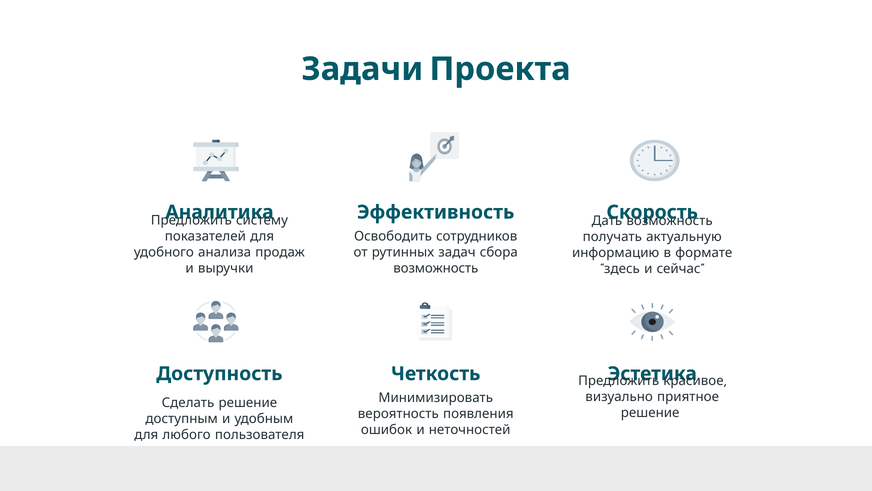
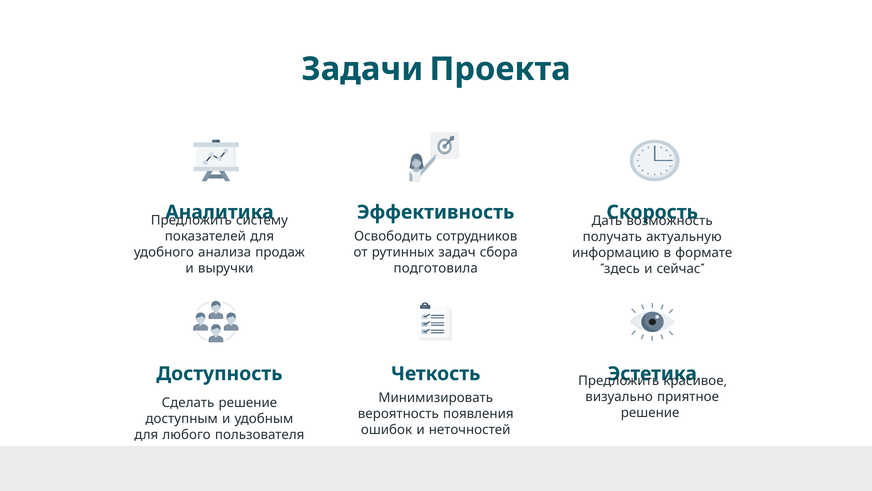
возможность at (436, 268): возможность -> подготовила
